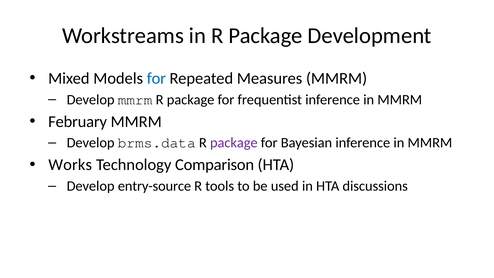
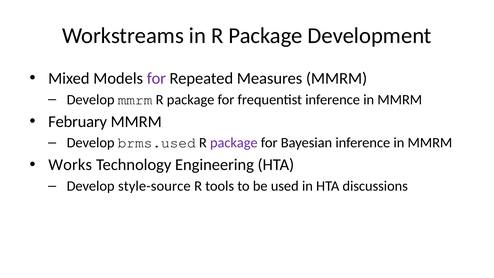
for at (156, 78) colour: blue -> purple
brms.data: brms.data -> brms.used
Comparison: Comparison -> Engineering
entry-source: entry-source -> style-source
